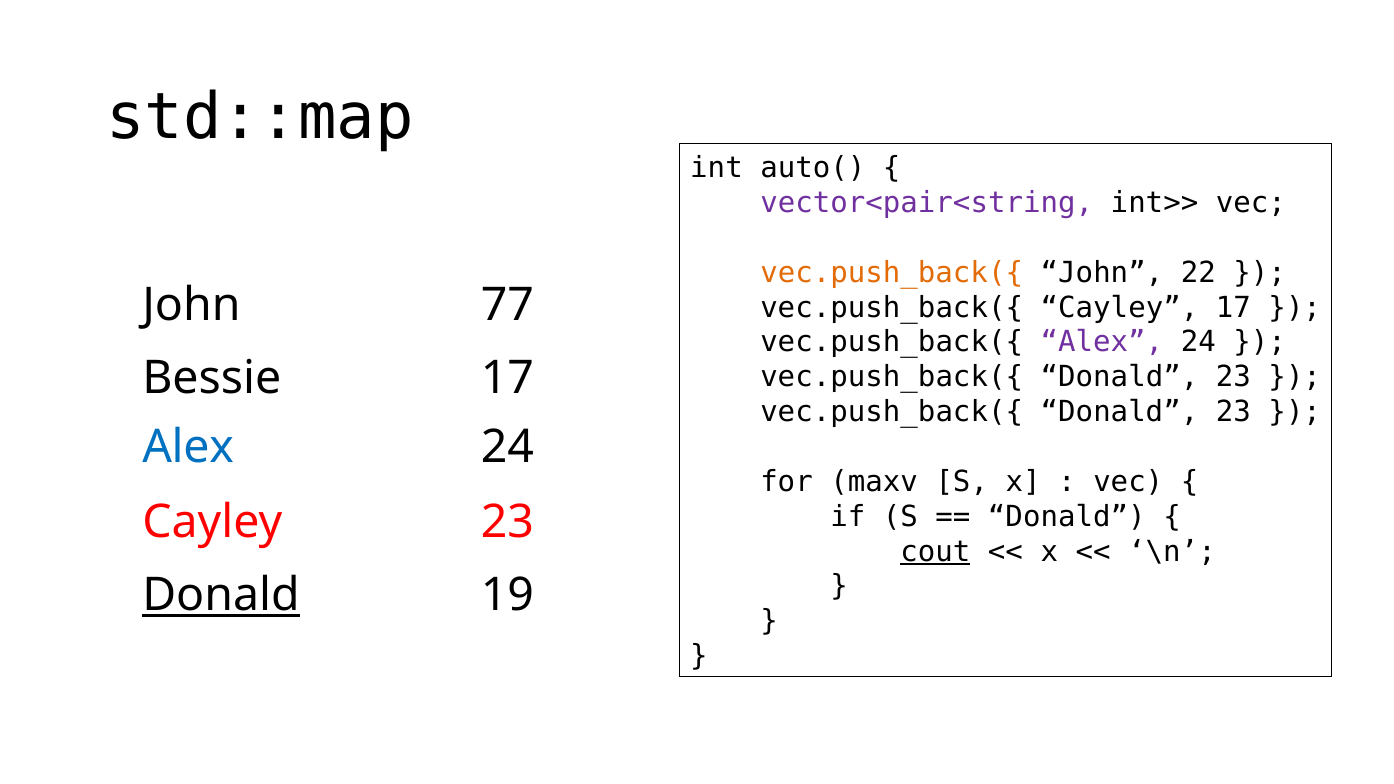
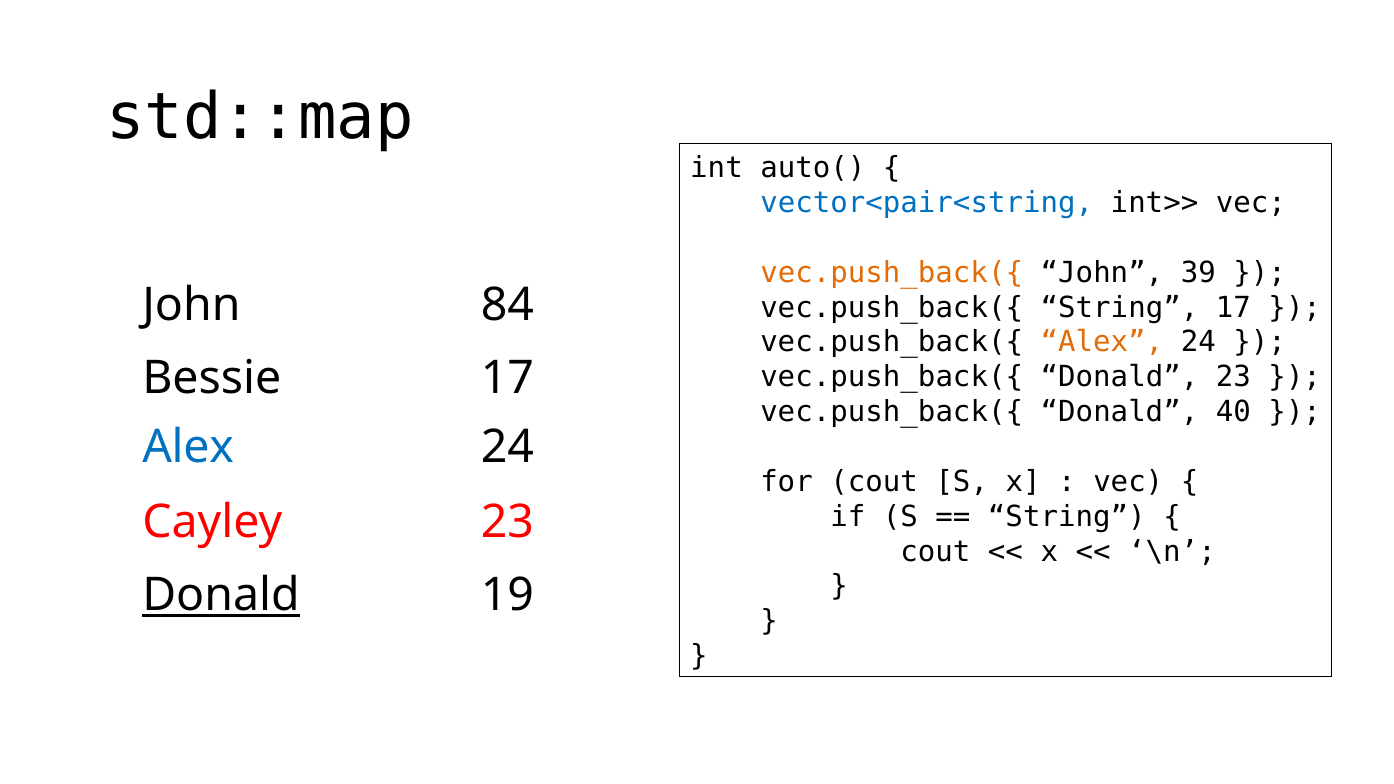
vector<pair<string colour: purple -> blue
22: 22 -> 39
77: 77 -> 84
vec.push_back({ Cayley: Cayley -> String
Alex at (1102, 342) colour: purple -> orange
23 at (1233, 412): 23 -> 40
for maxv: maxv -> cout
Donald at (1067, 517): Donald -> String
cout at (935, 552) underline: present -> none
